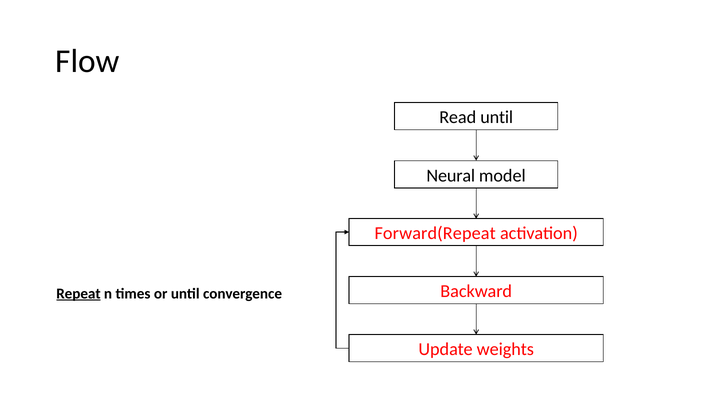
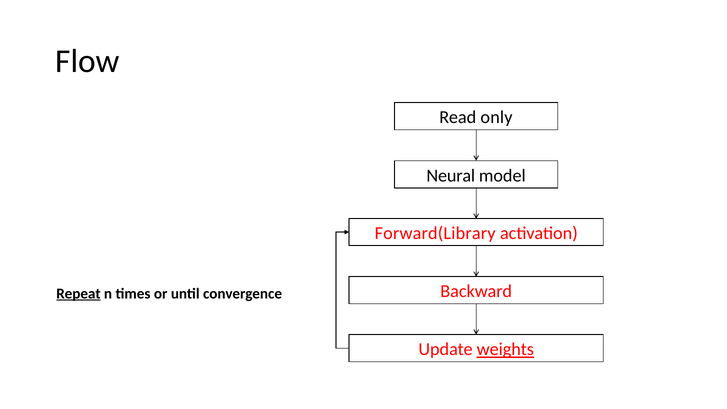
Read until: until -> only
Forward(Repeat: Forward(Repeat -> Forward(Library
weights underline: none -> present
